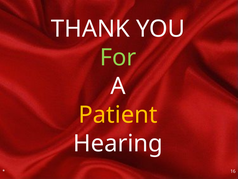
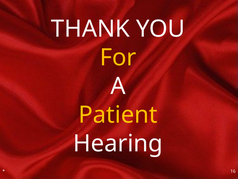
For colour: light green -> yellow
